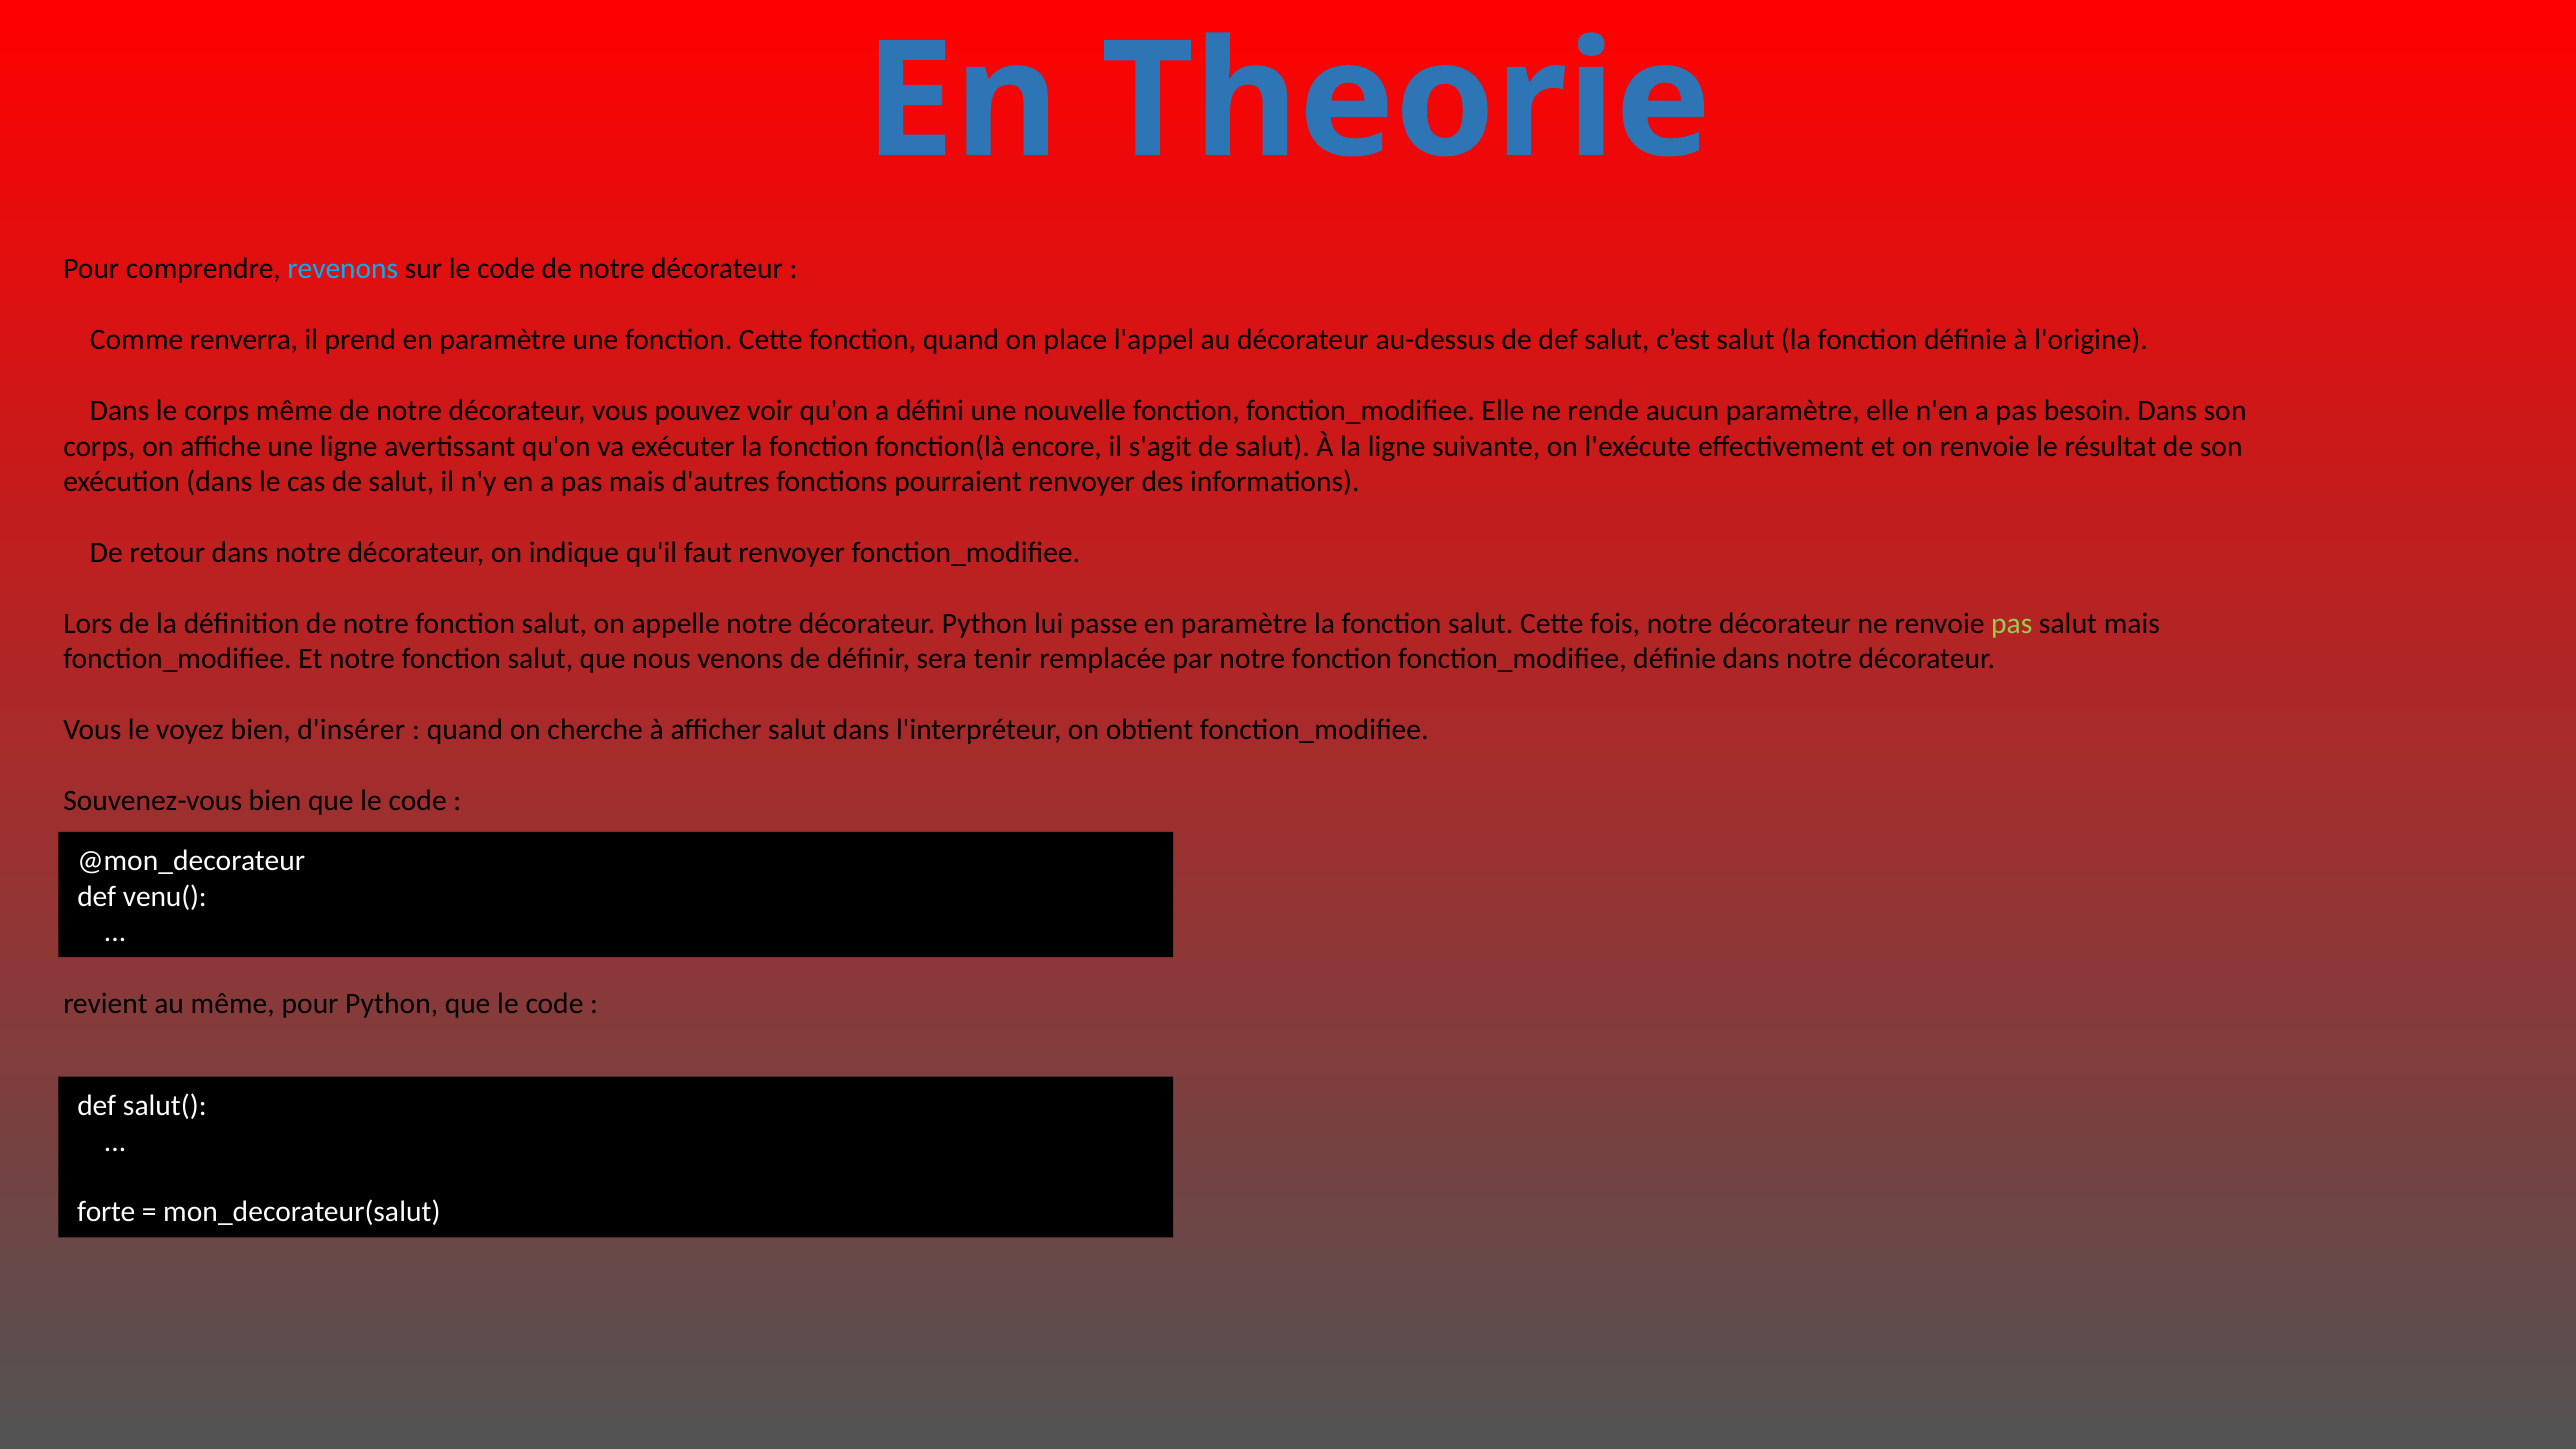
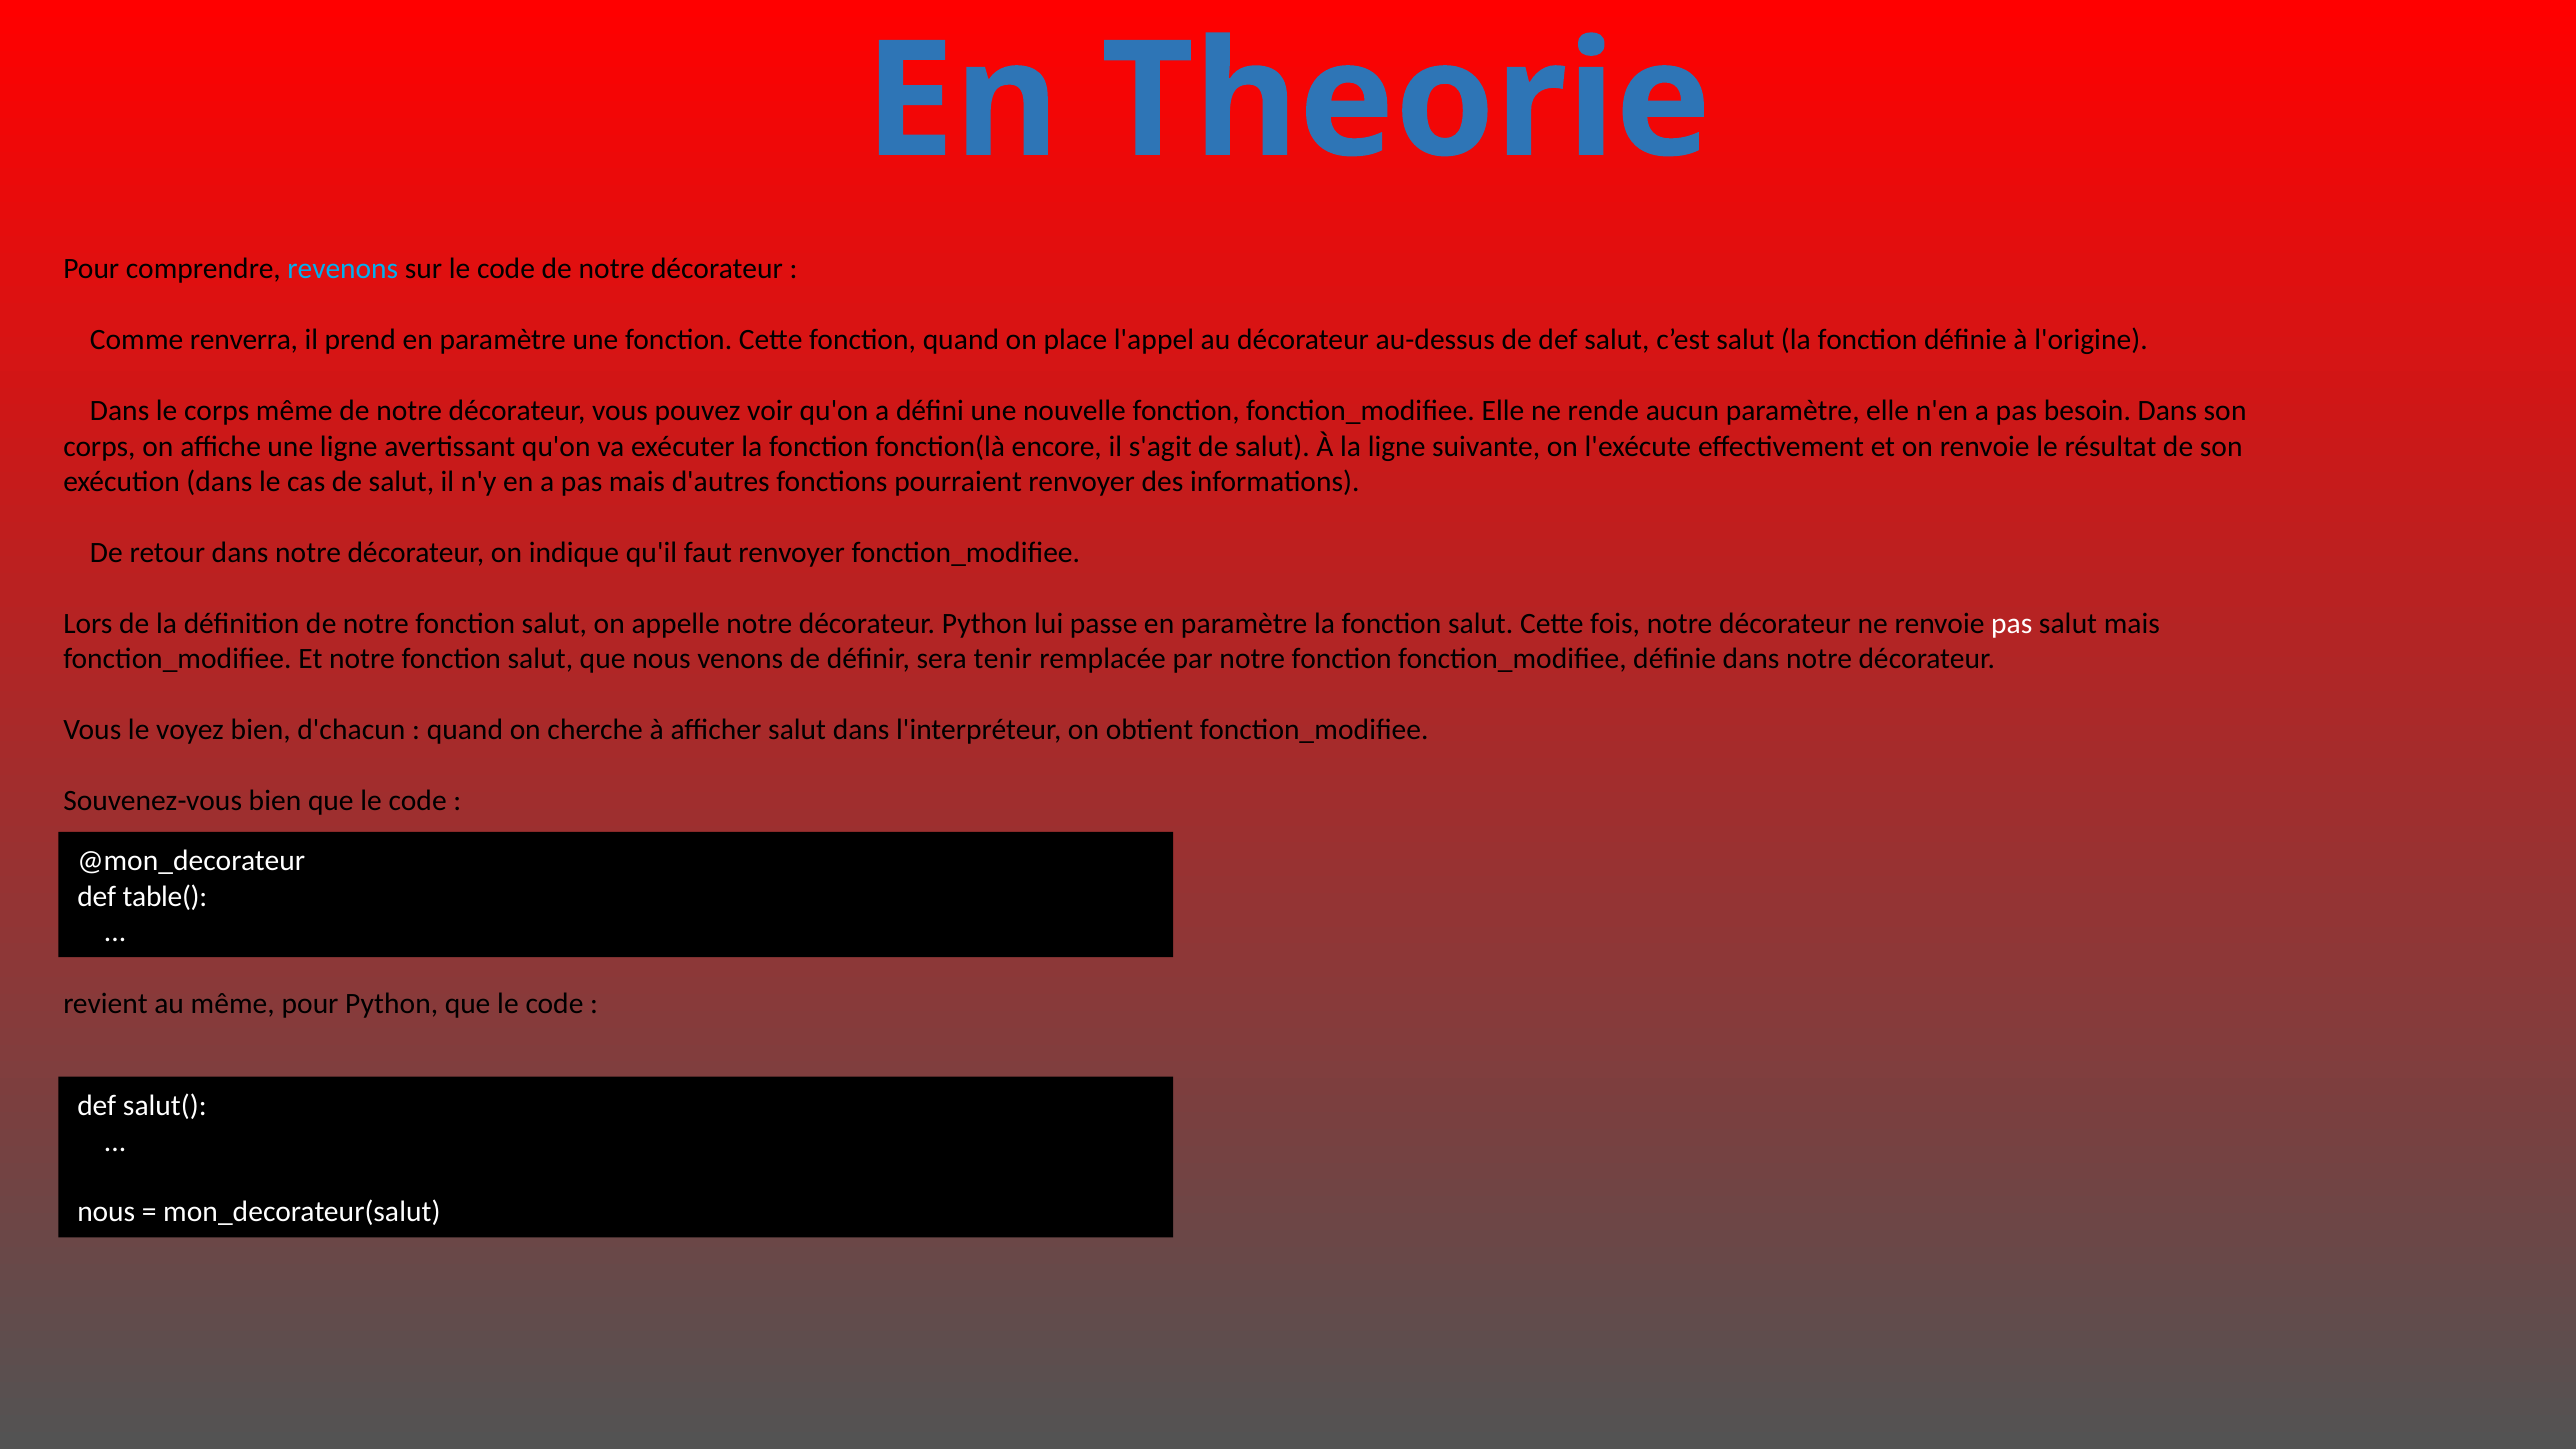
pas at (2012, 624) colour: light green -> white
d'insérer: d'insérer -> d'chacun
venu(: venu( -> table(
forte at (106, 1212): forte -> nous
